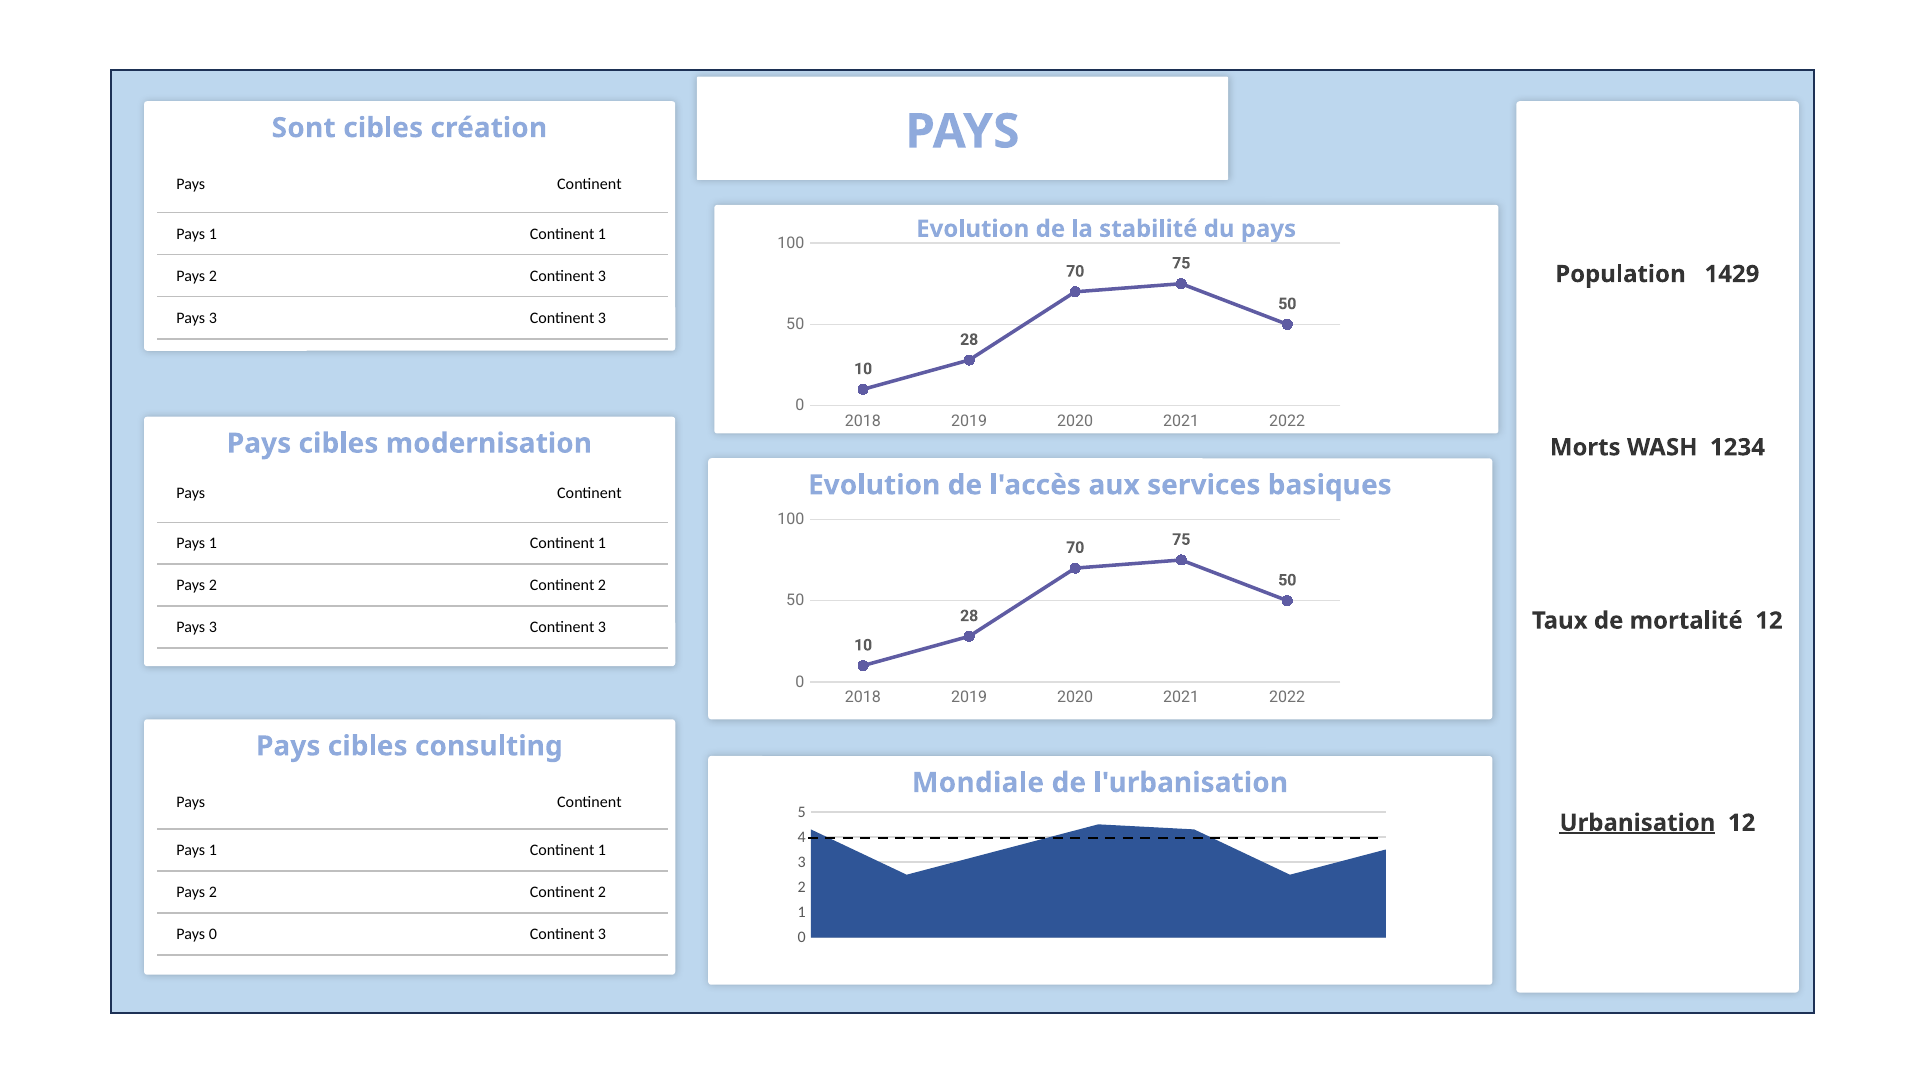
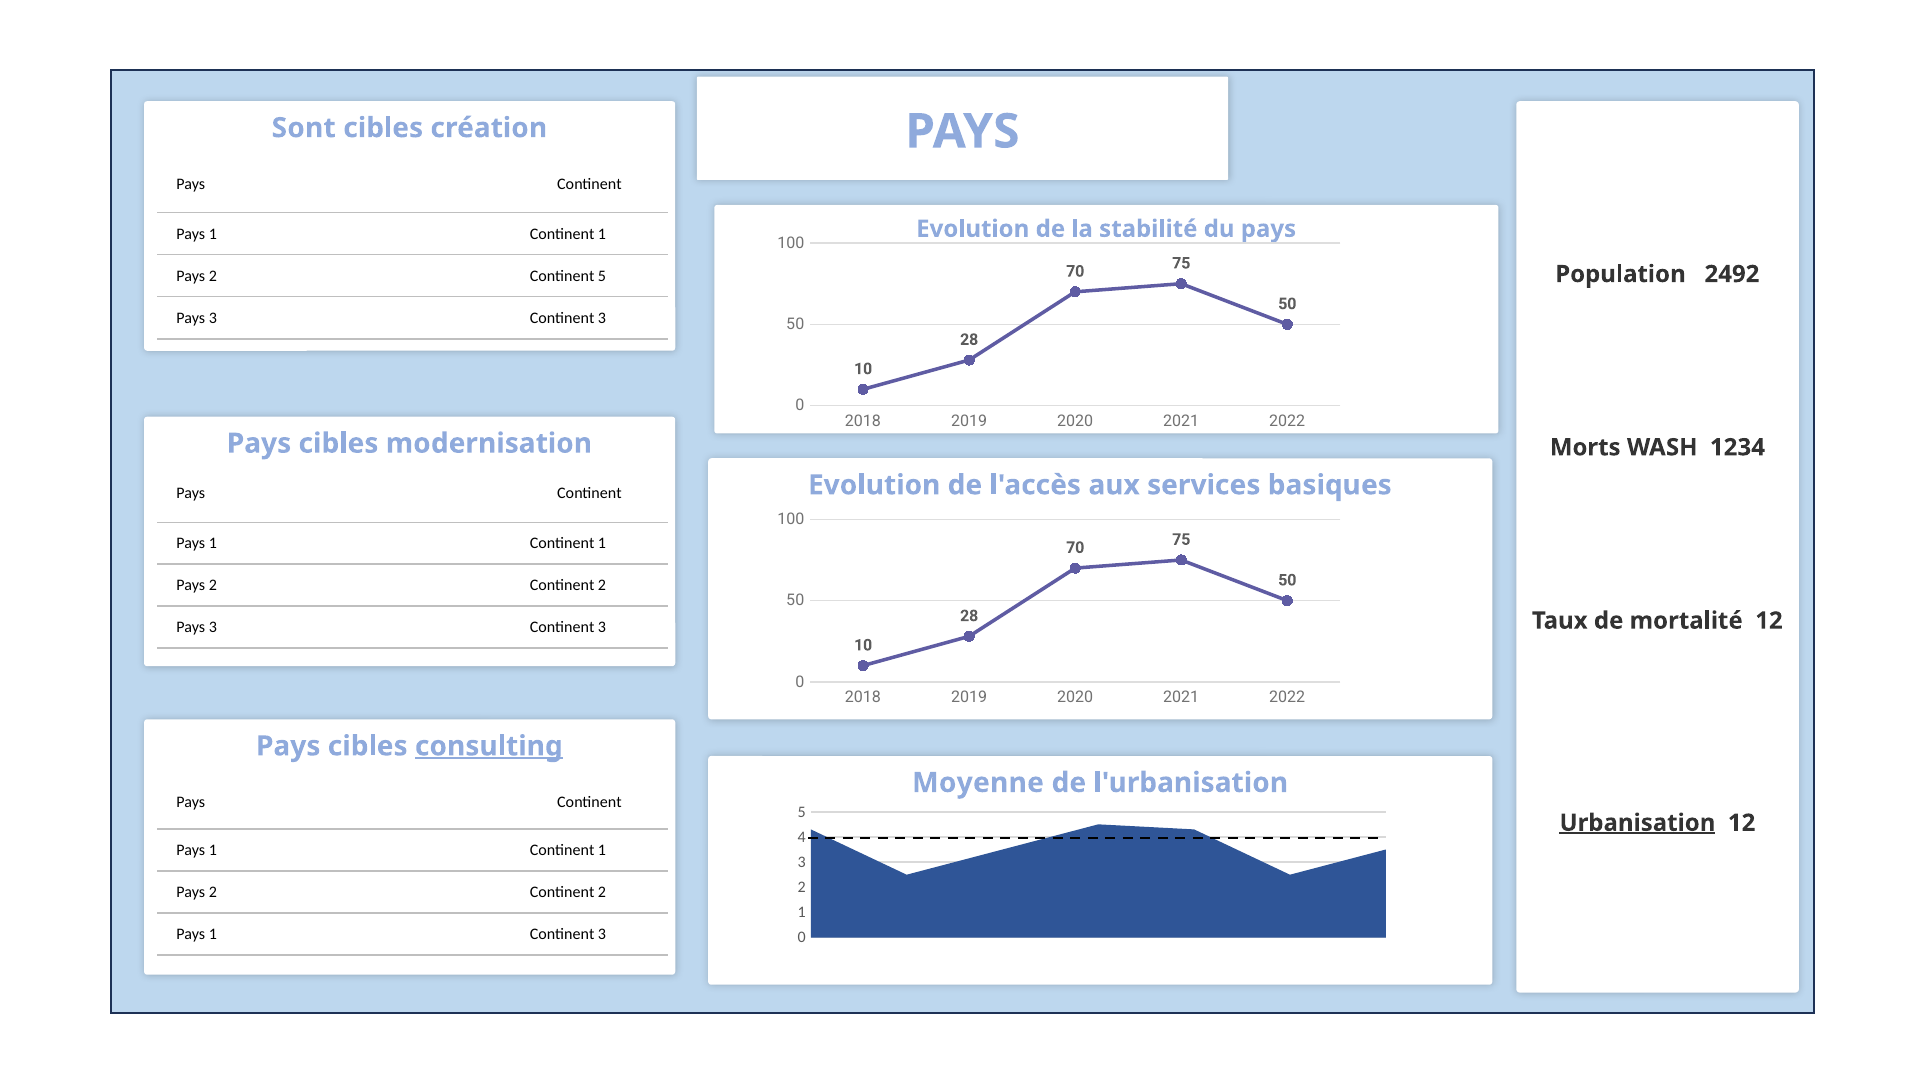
2 Continent 3: 3 -> 5
1429: 1429 -> 2492
consulting underline: none -> present
Mondiale: Mondiale -> Moyenne
0 at (213, 934): 0 -> 1
